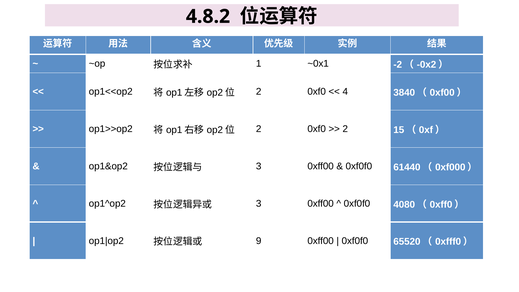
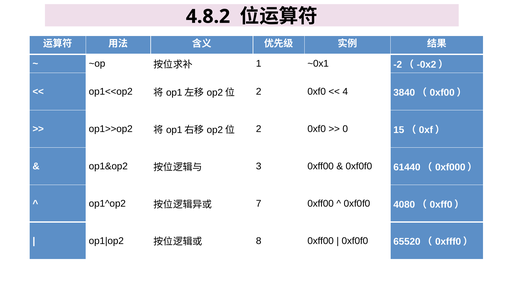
2 at (345, 129): 2 -> 0
3 at (259, 204): 3 -> 7
9: 9 -> 8
